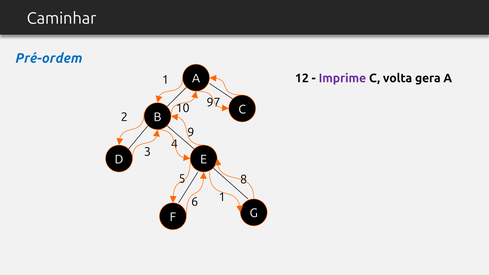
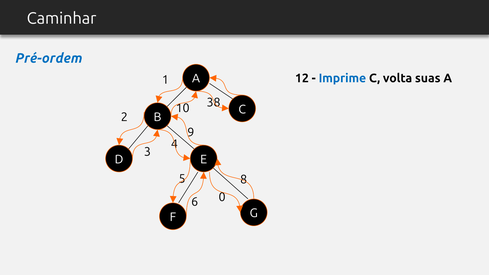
Imprime colour: purple -> blue
gera: gera -> suas
97: 97 -> 38
6 1: 1 -> 0
